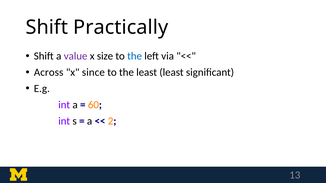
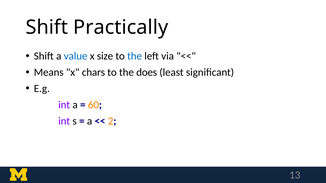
value colour: purple -> blue
Across: Across -> Means
since: since -> chars
the least: least -> does
